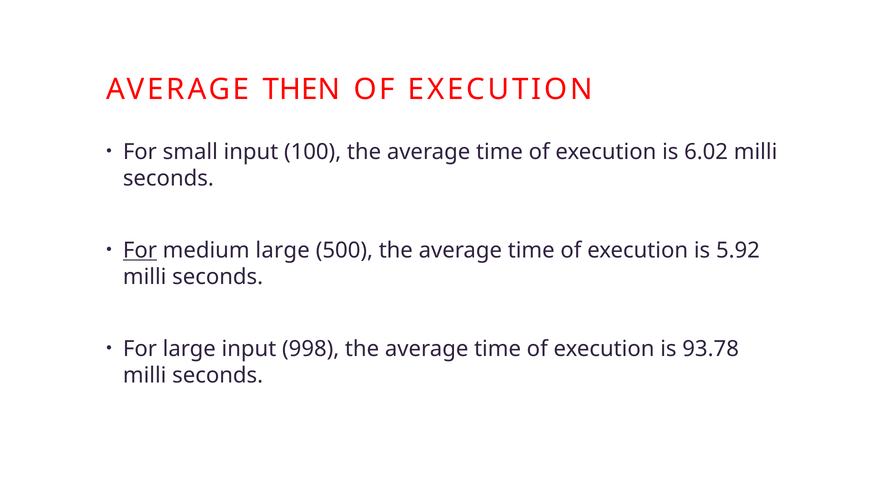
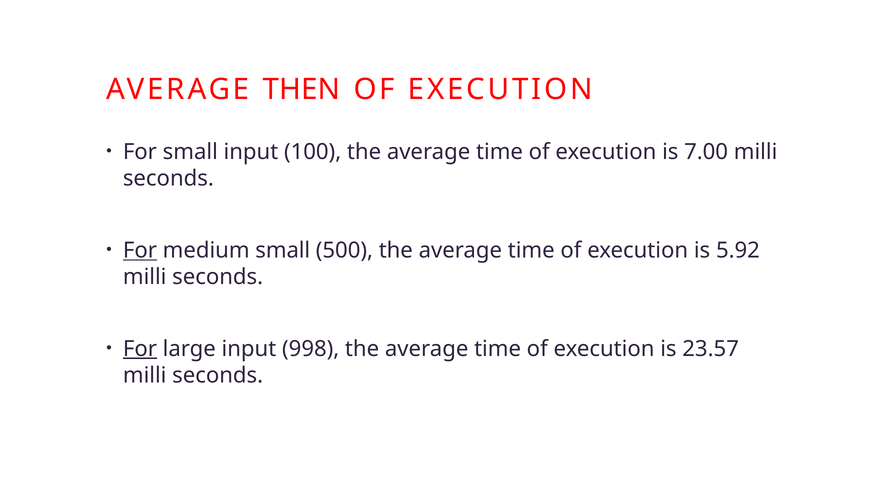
6.02: 6.02 -> 7.00
medium large: large -> small
For at (140, 348) underline: none -> present
93.78: 93.78 -> 23.57
